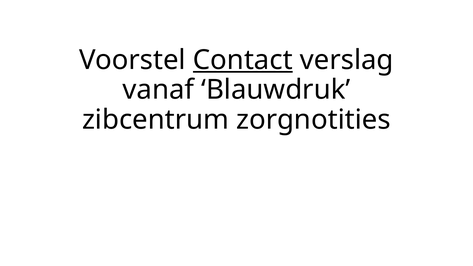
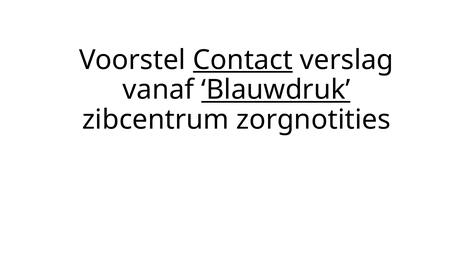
Blauwdruk underline: none -> present
